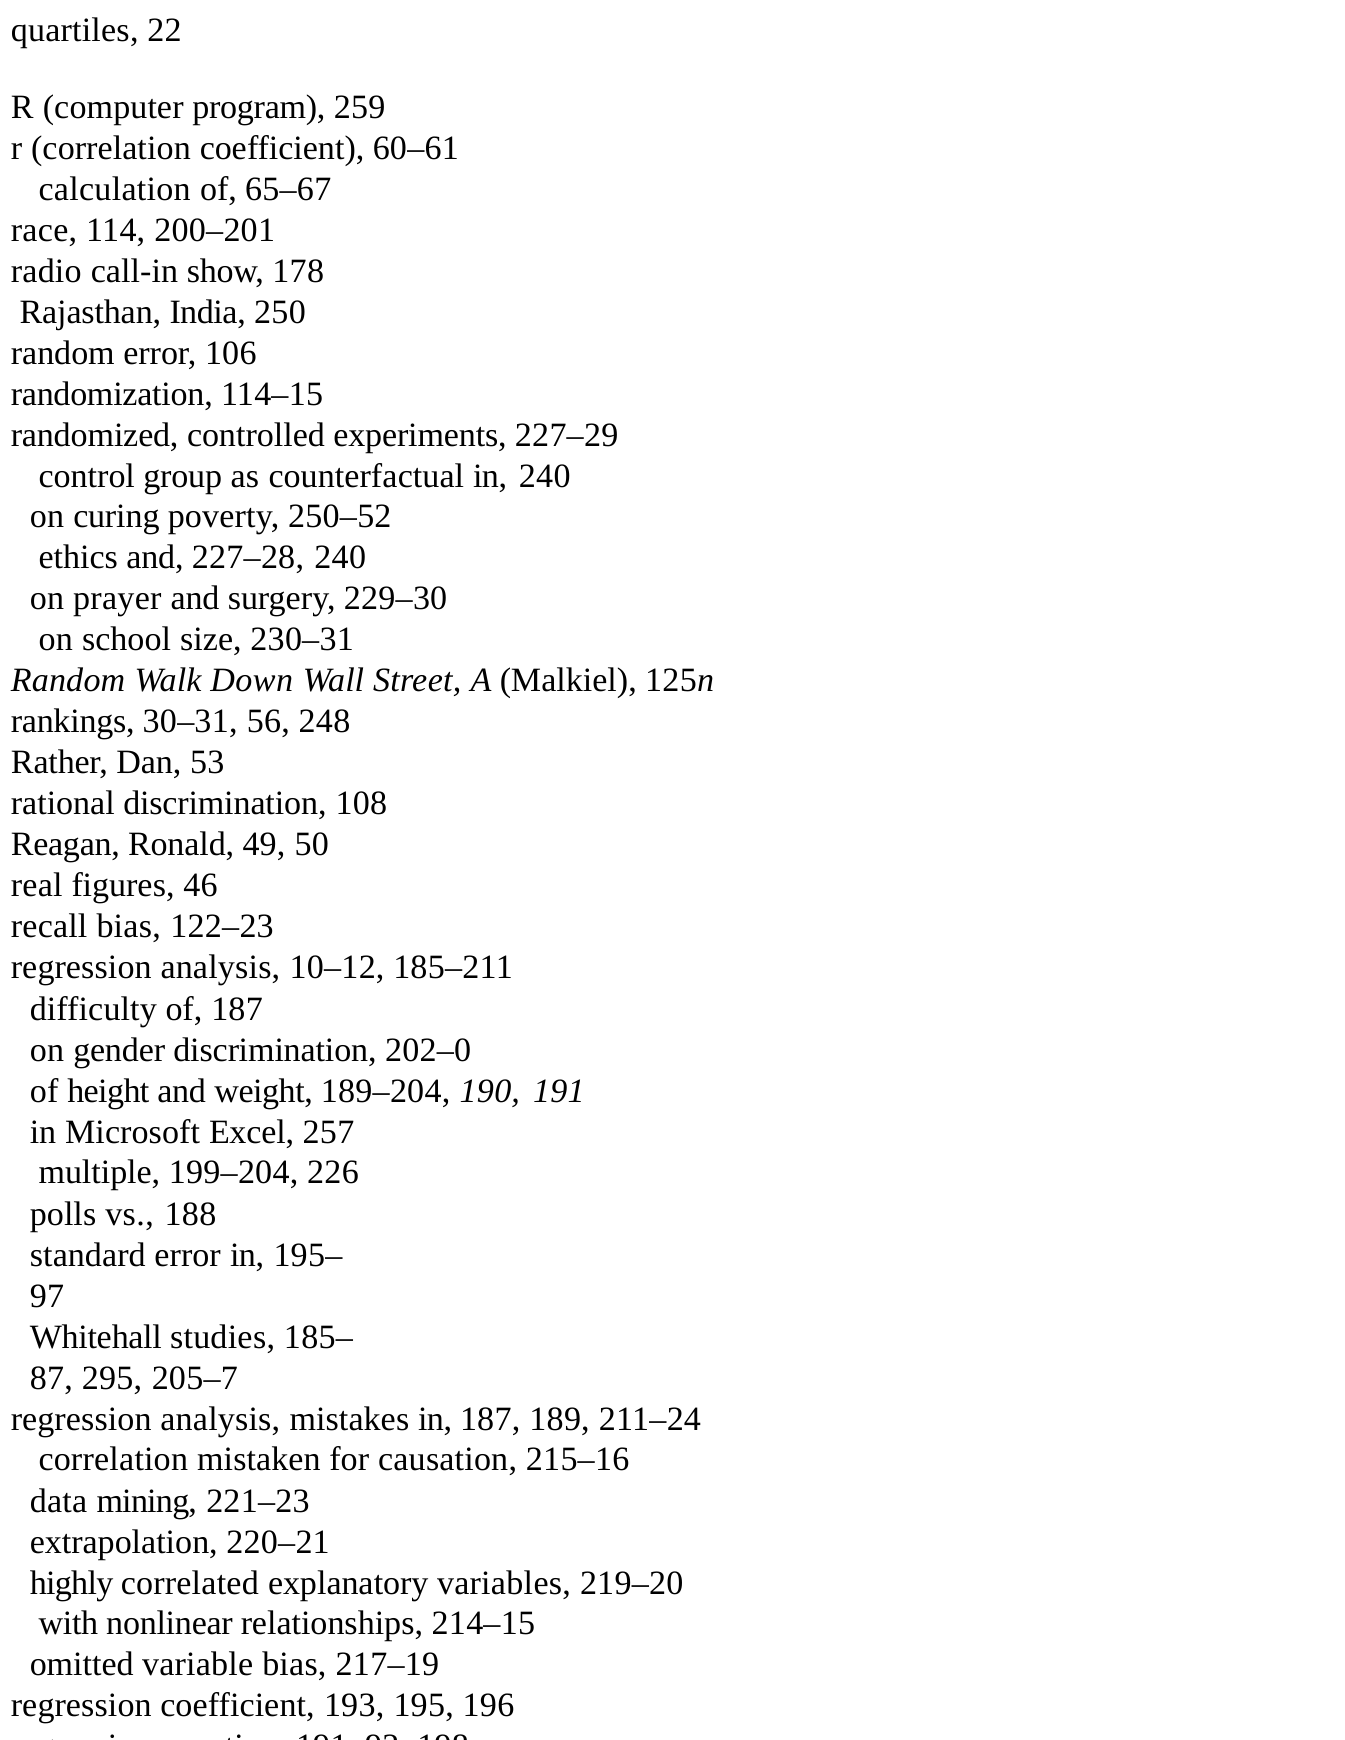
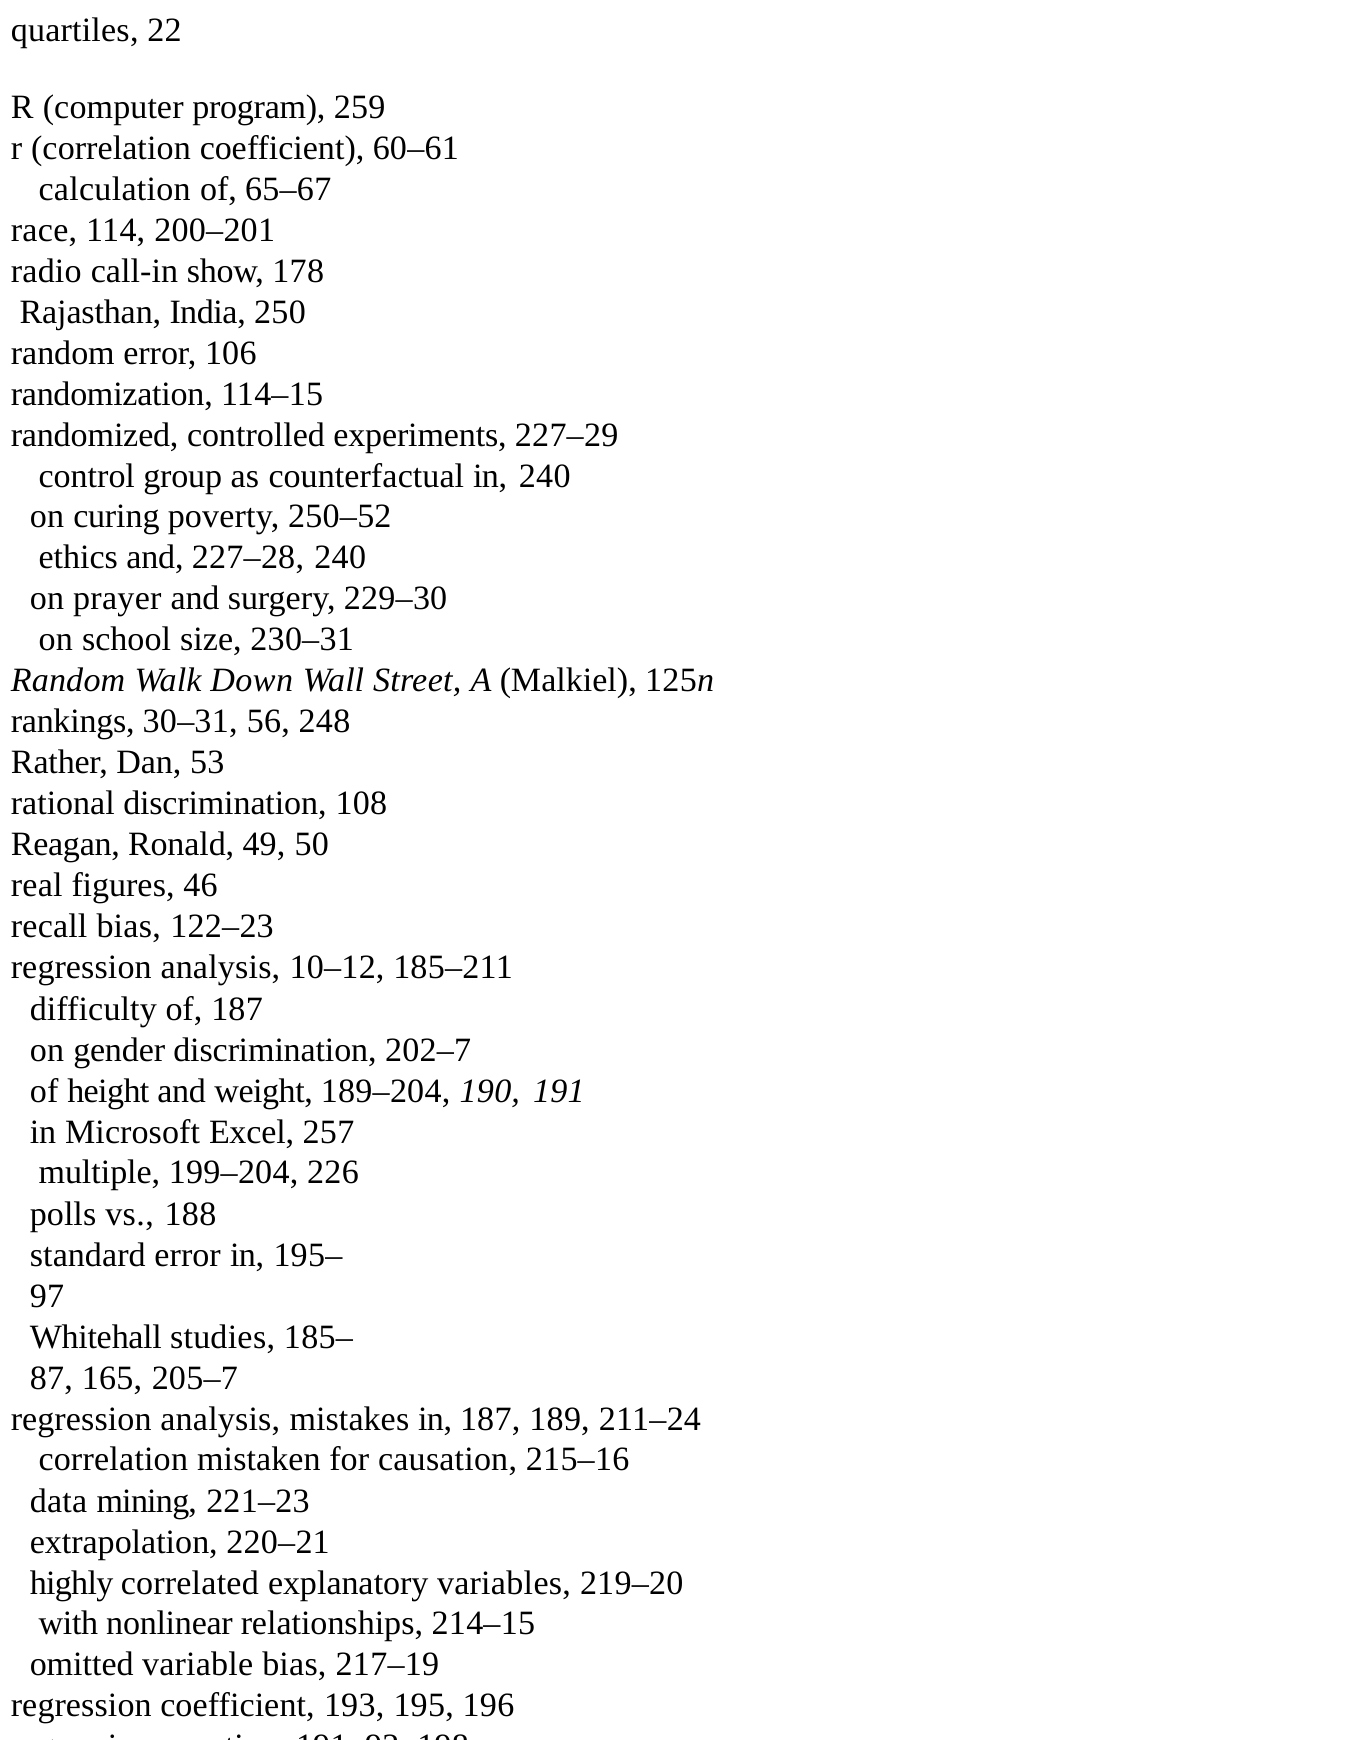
202–0: 202–0 -> 202–7
295: 295 -> 165
